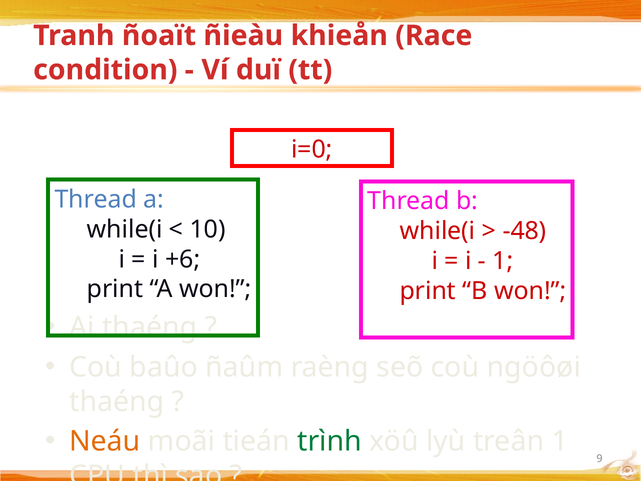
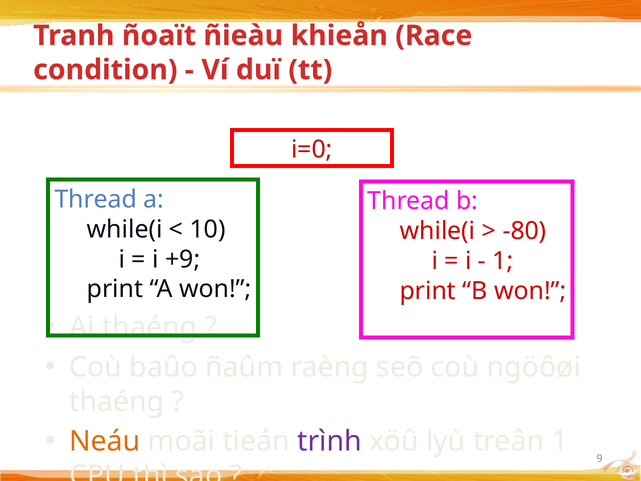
-48: -48 -> -80
+6: +6 -> +9
trình colour: green -> purple
